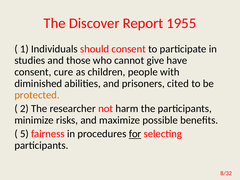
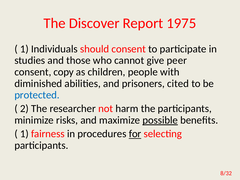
1955: 1955 -> 1975
have: have -> peer
cure: cure -> copy
protected colour: orange -> blue
possible underline: none -> present
5 at (24, 134): 5 -> 1
